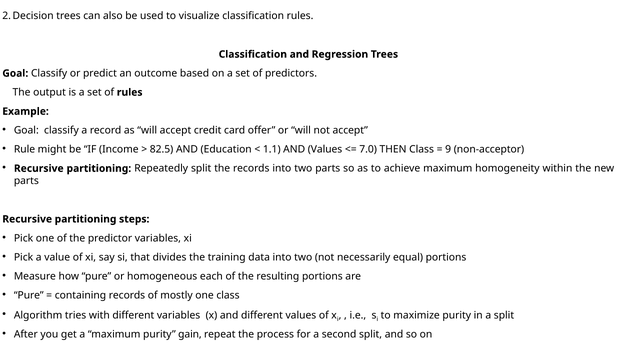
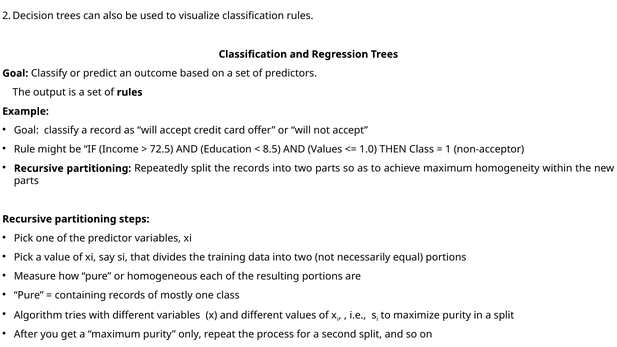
82.5: 82.5 -> 72.5
1.1: 1.1 -> 8.5
7.0: 7.0 -> 1.0
9: 9 -> 1
gain: gain -> only
